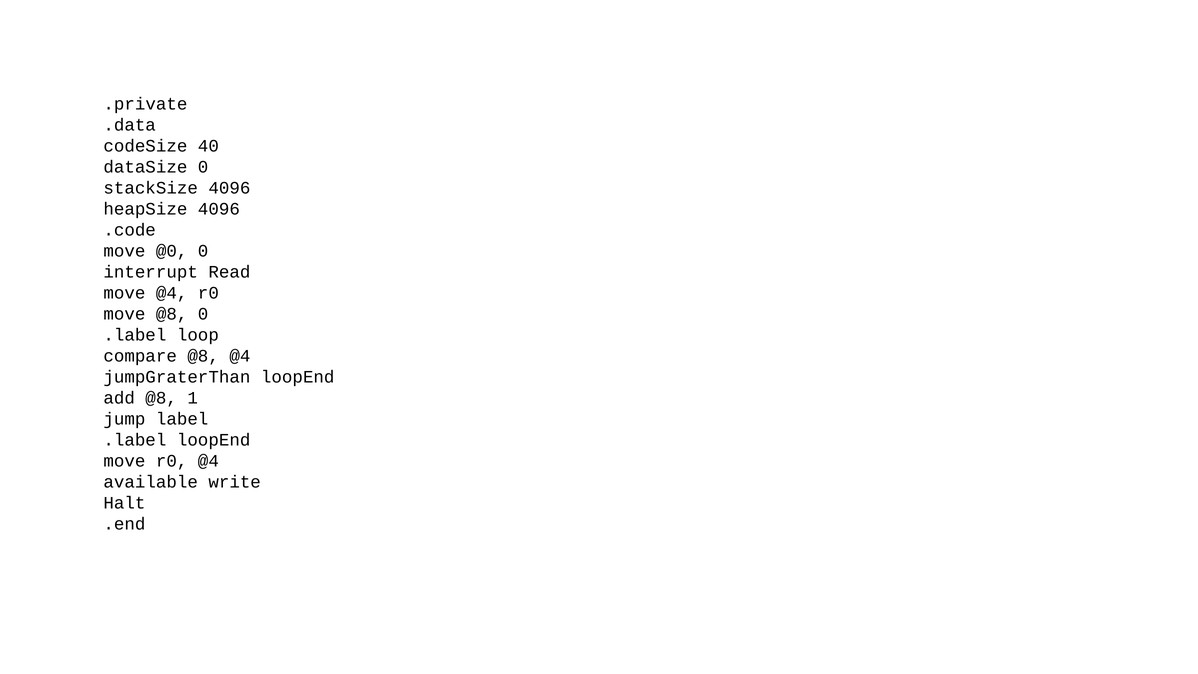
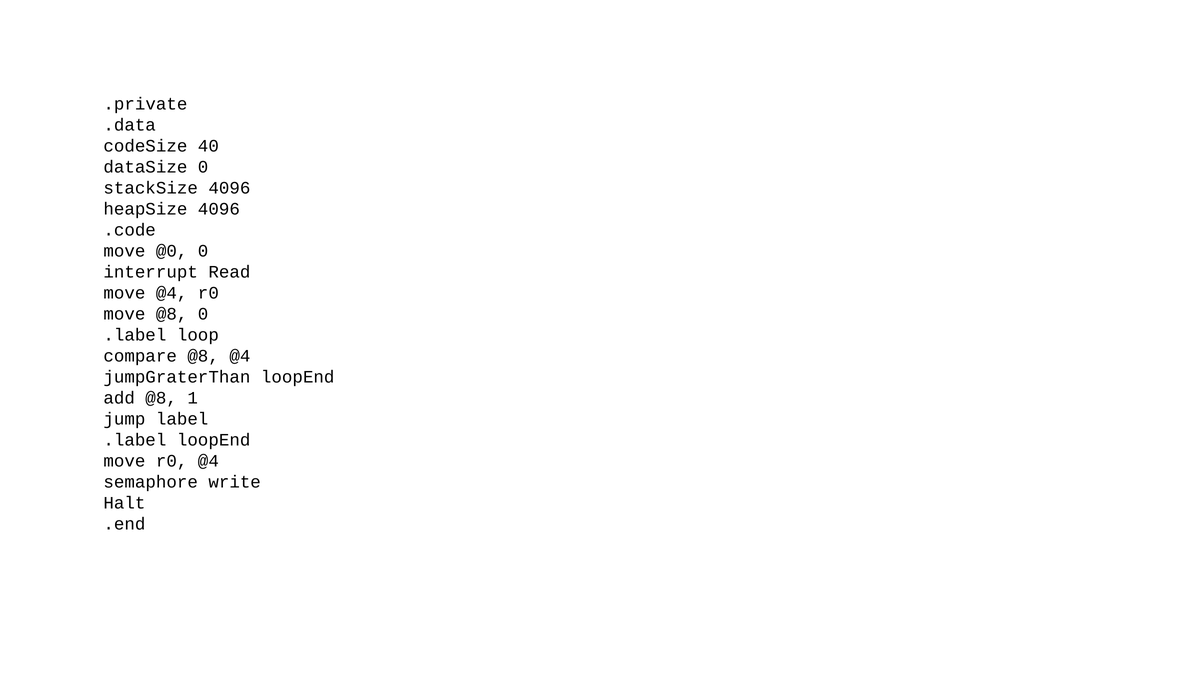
available: available -> semaphore
